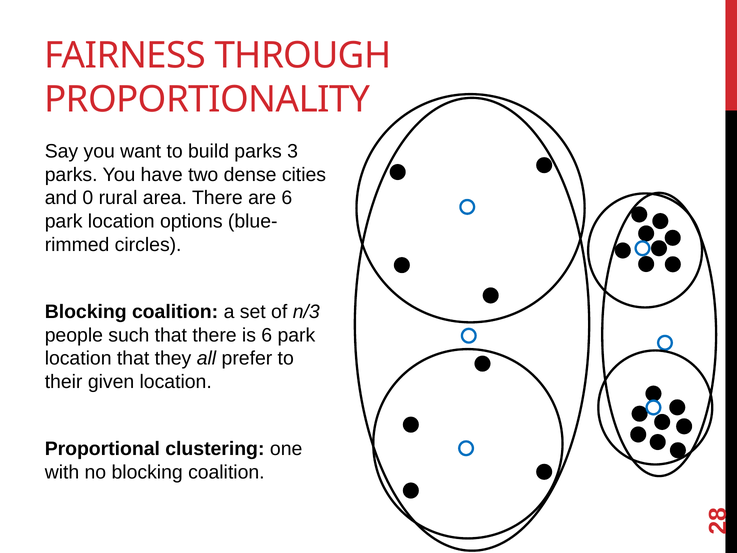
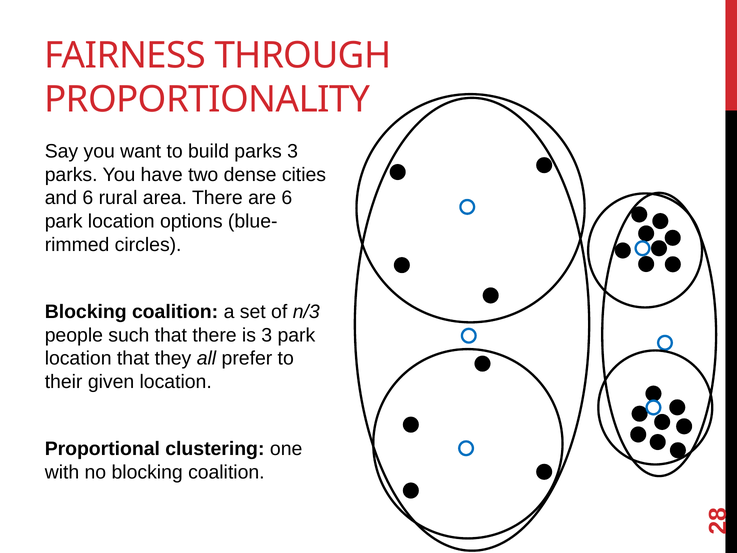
and 0: 0 -> 6
is 6: 6 -> 3
